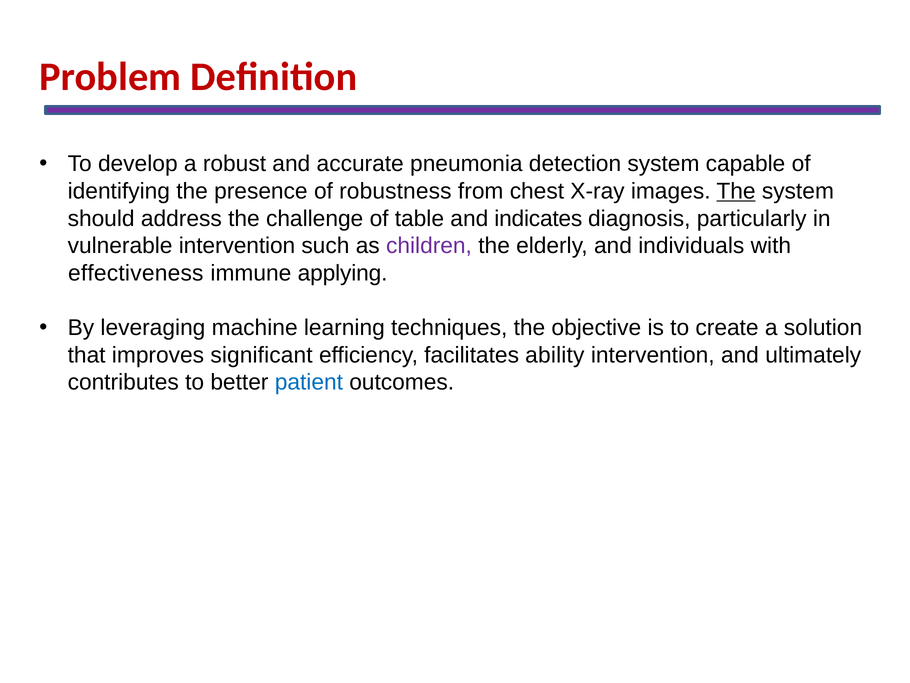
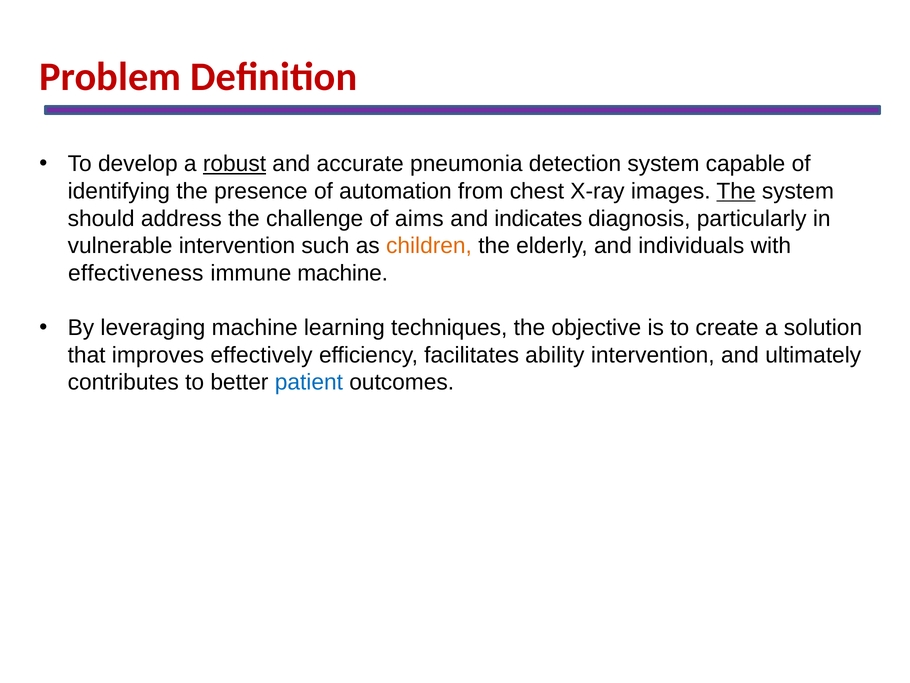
robust underline: none -> present
robustness: robustness -> automation
table: table -> aims
children colour: purple -> orange
immune applying: applying -> machine
significant: significant -> effectively
